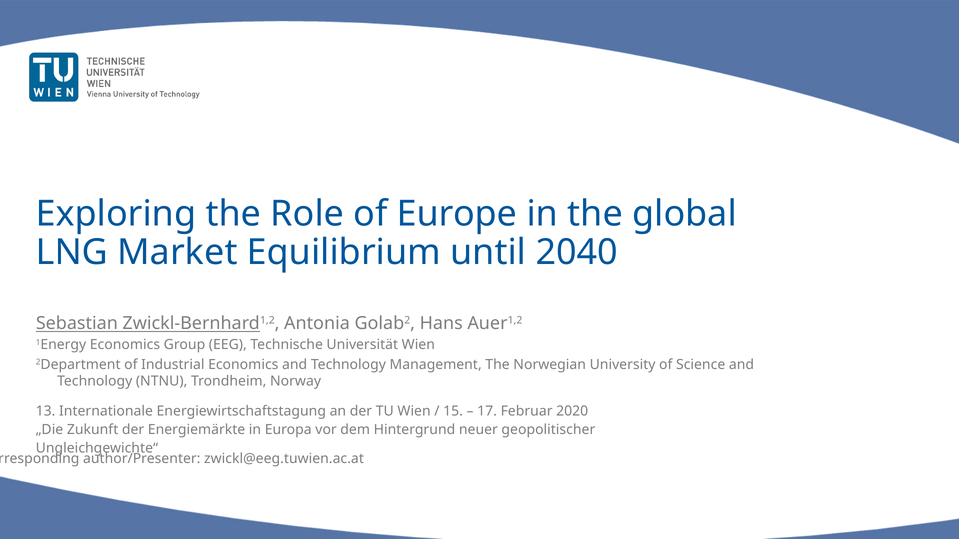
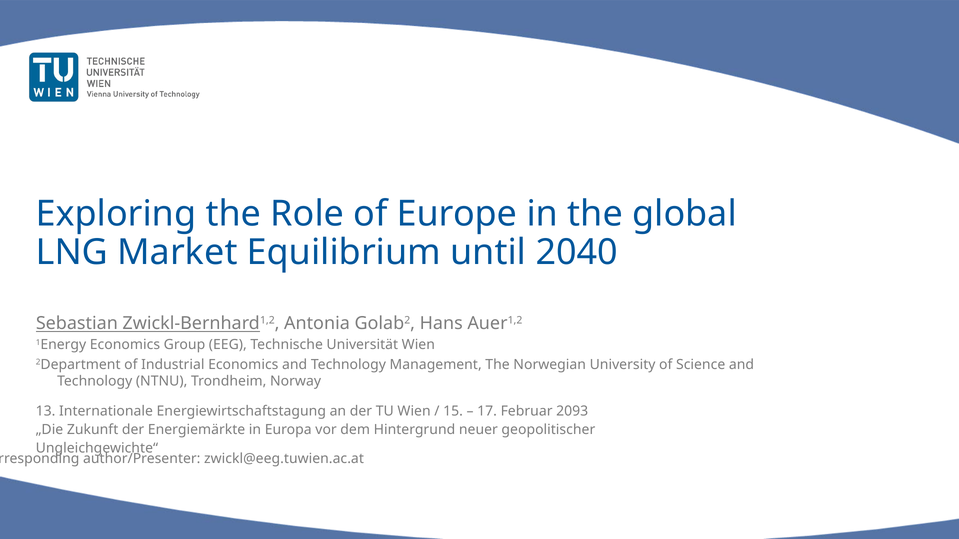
2020: 2020 -> 2093
